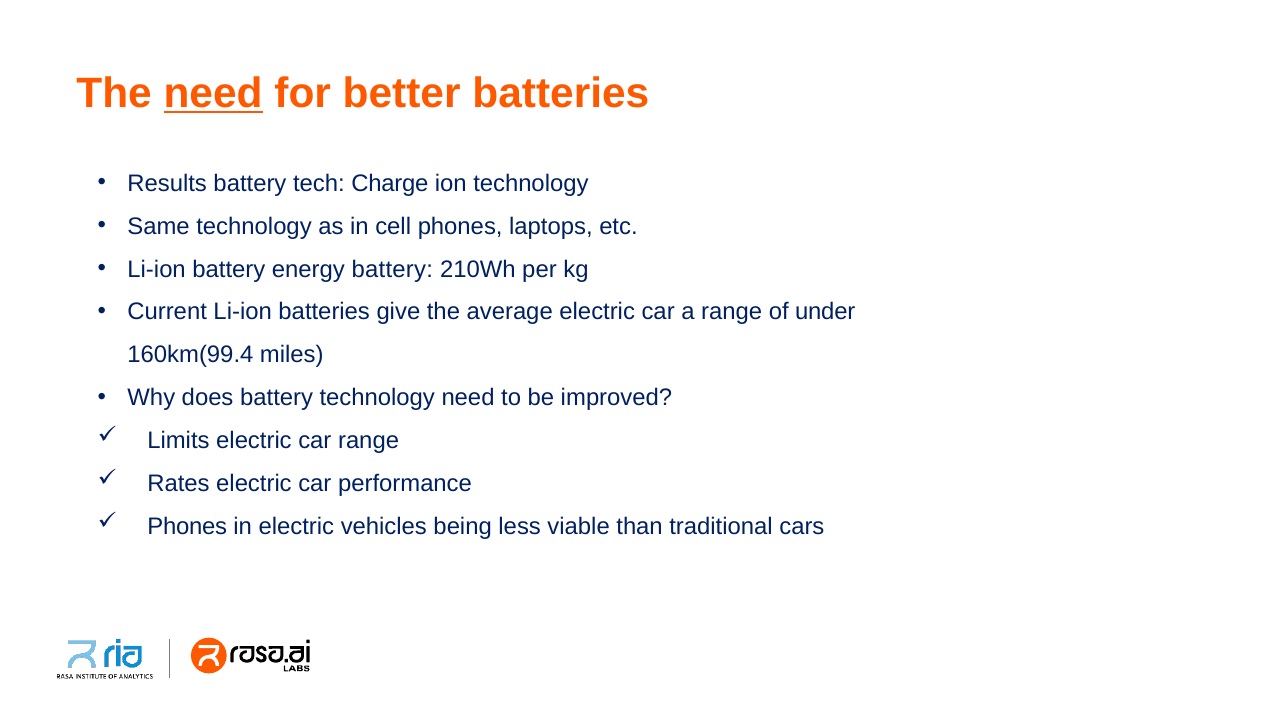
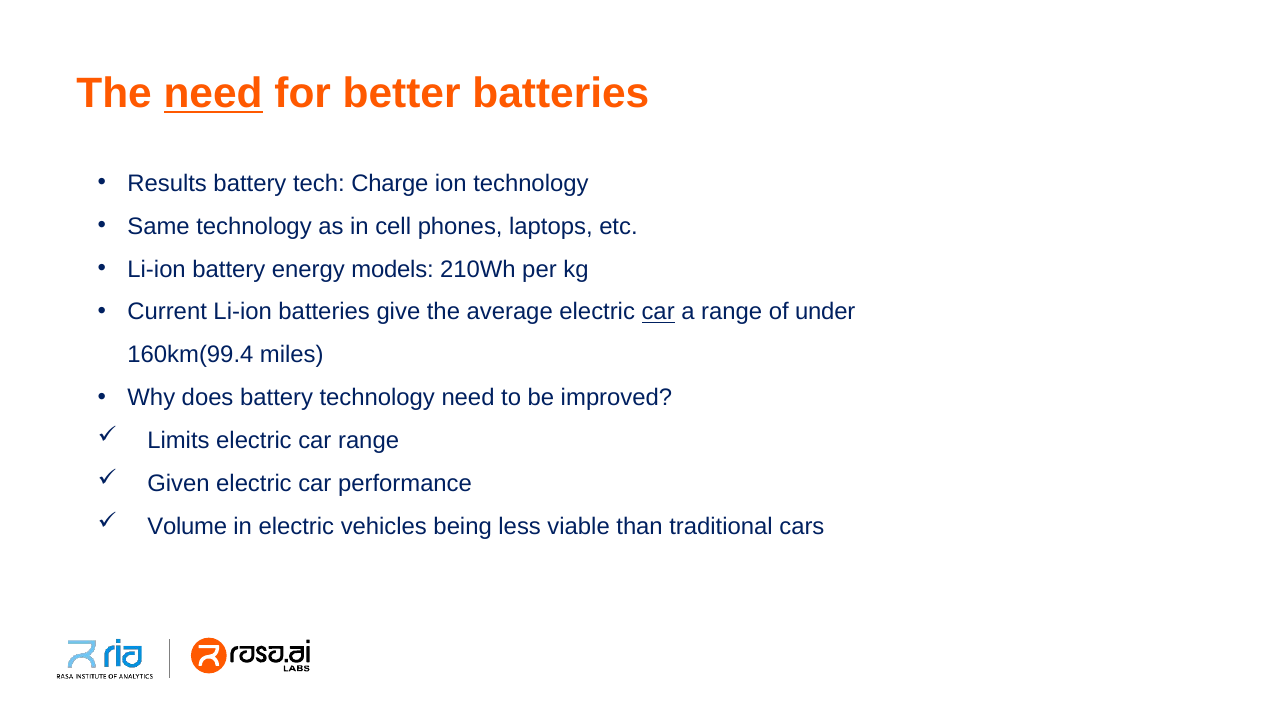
energy battery: battery -> models
car at (658, 312) underline: none -> present
Rates: Rates -> Given
Phones at (187, 527): Phones -> Volume
